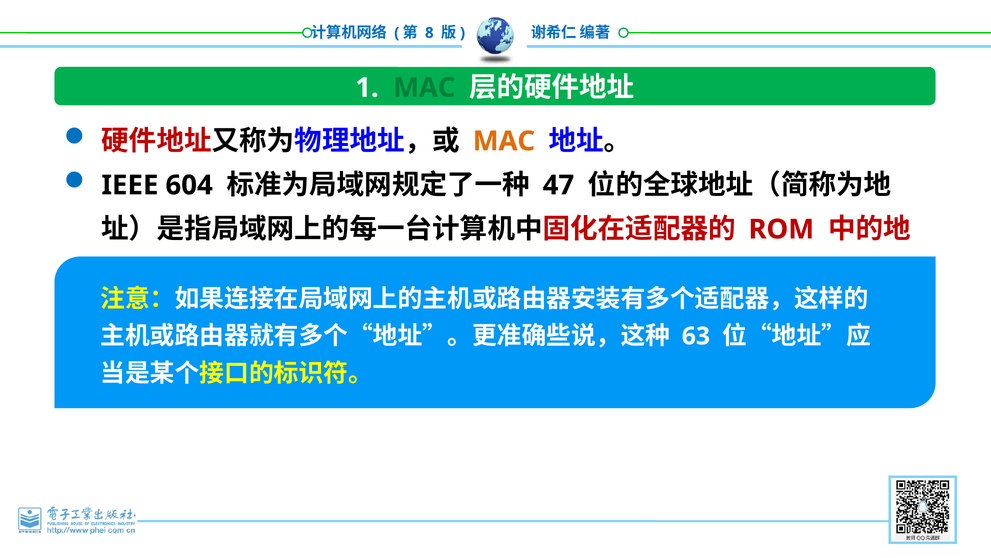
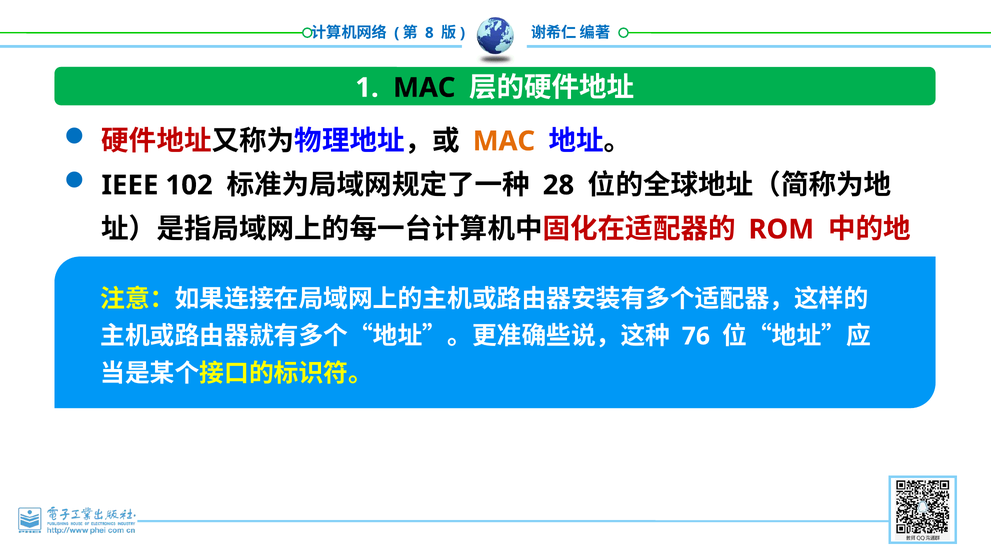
MAC at (424, 88) colour: green -> black
604: 604 -> 102
47: 47 -> 28
63: 63 -> 76
